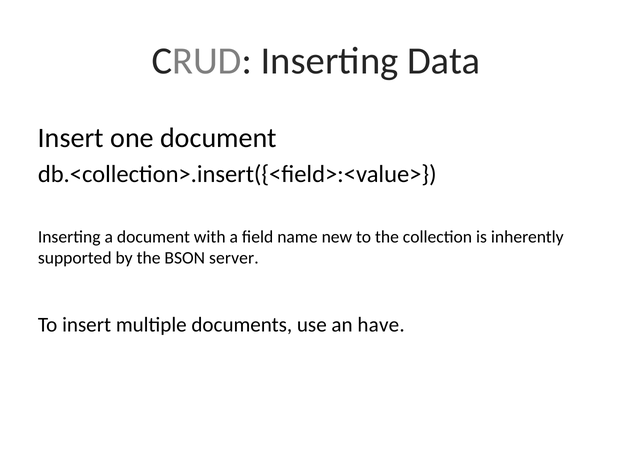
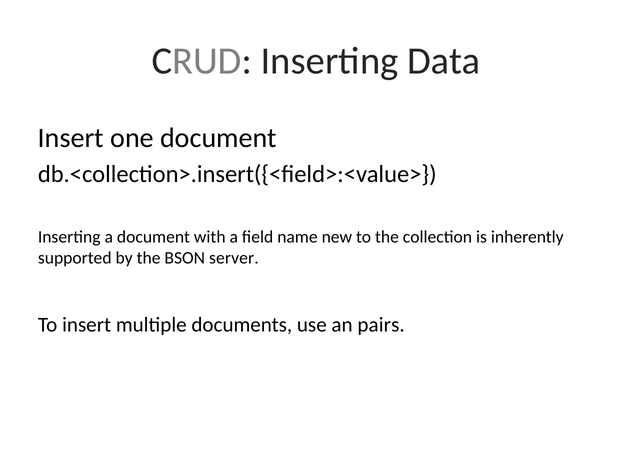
have: have -> pairs
